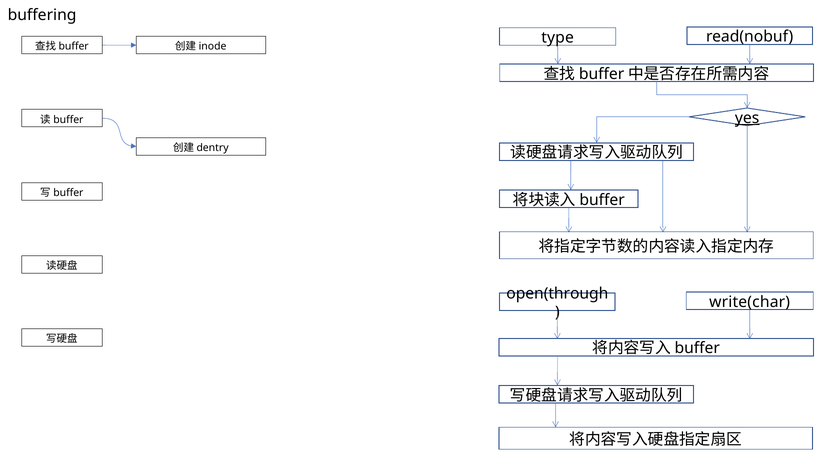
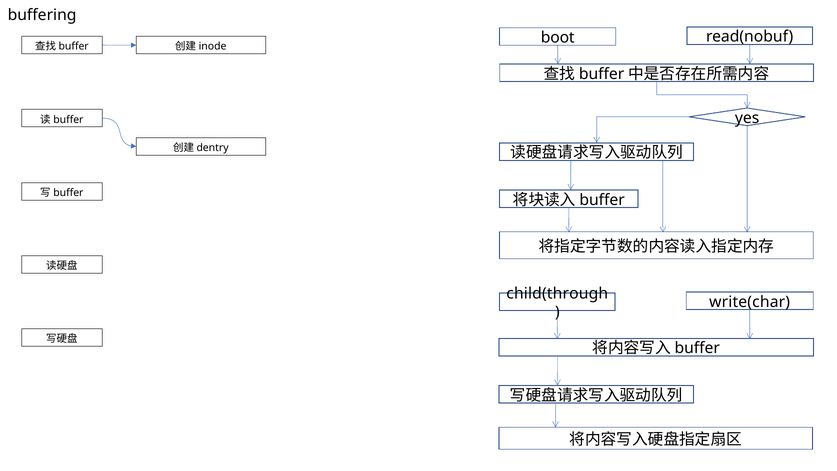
type: type -> boot
yes underline: present -> none
open(through: open(through -> child(through
